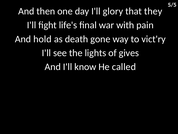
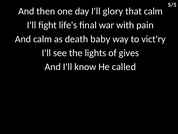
that they: they -> calm
And hold: hold -> calm
gone: gone -> baby
